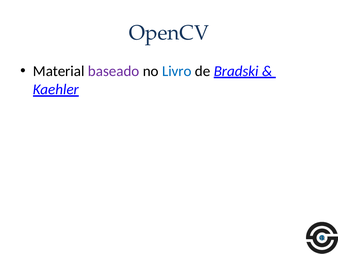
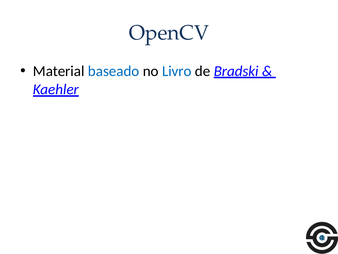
baseado colour: purple -> blue
